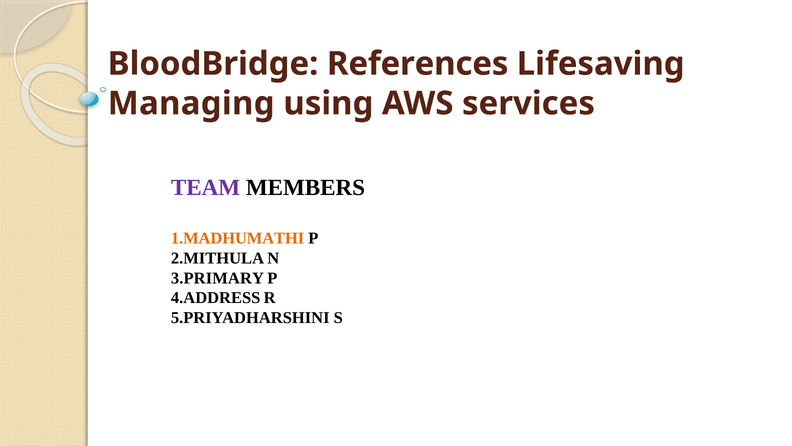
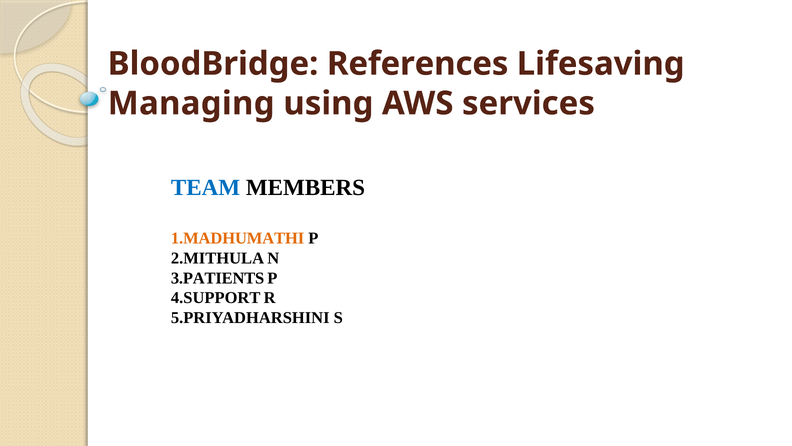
TEAM colour: purple -> blue
3.PRIMARY: 3.PRIMARY -> 3.PATIENTS
4.ADDRESS: 4.ADDRESS -> 4.SUPPORT
